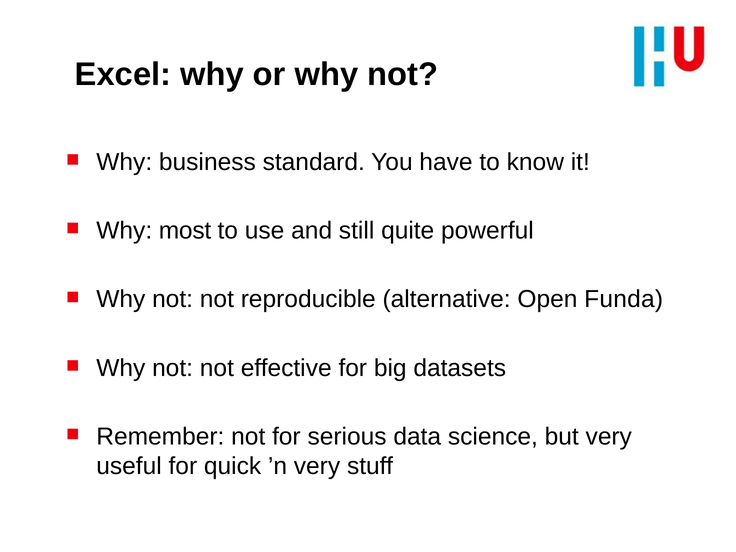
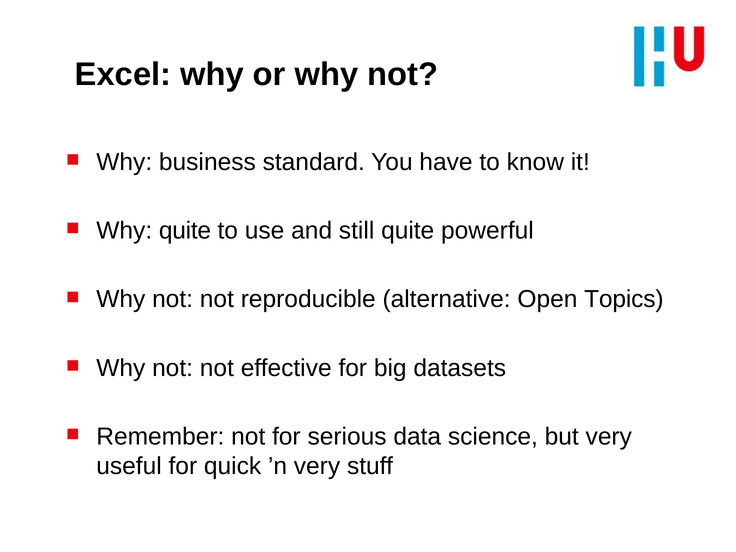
Why most: most -> quite
Funda: Funda -> Topics
